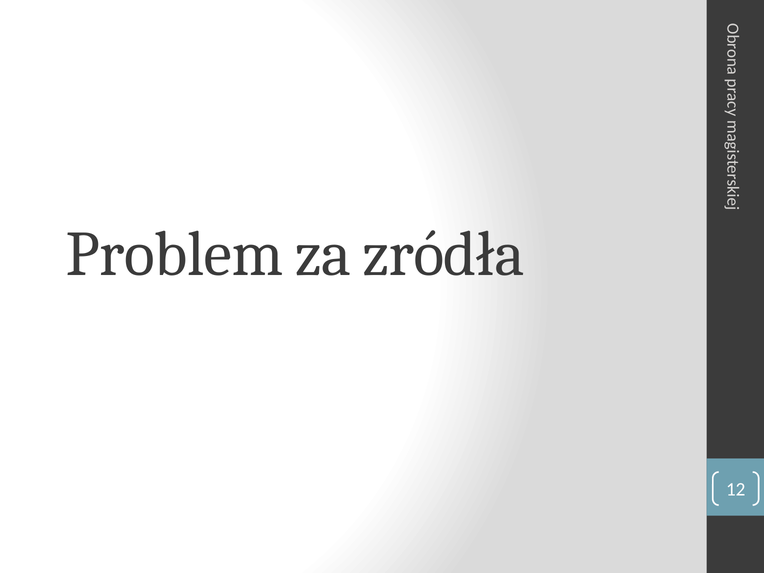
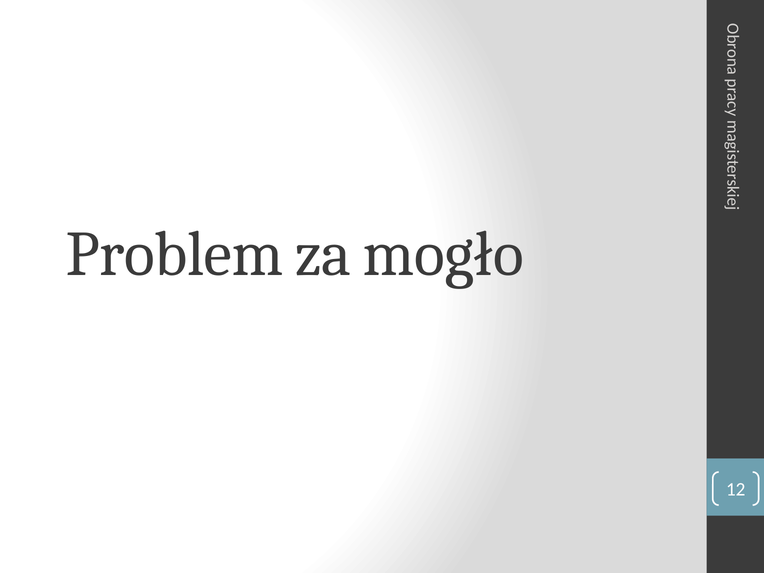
zródła: zródła -> mogło
